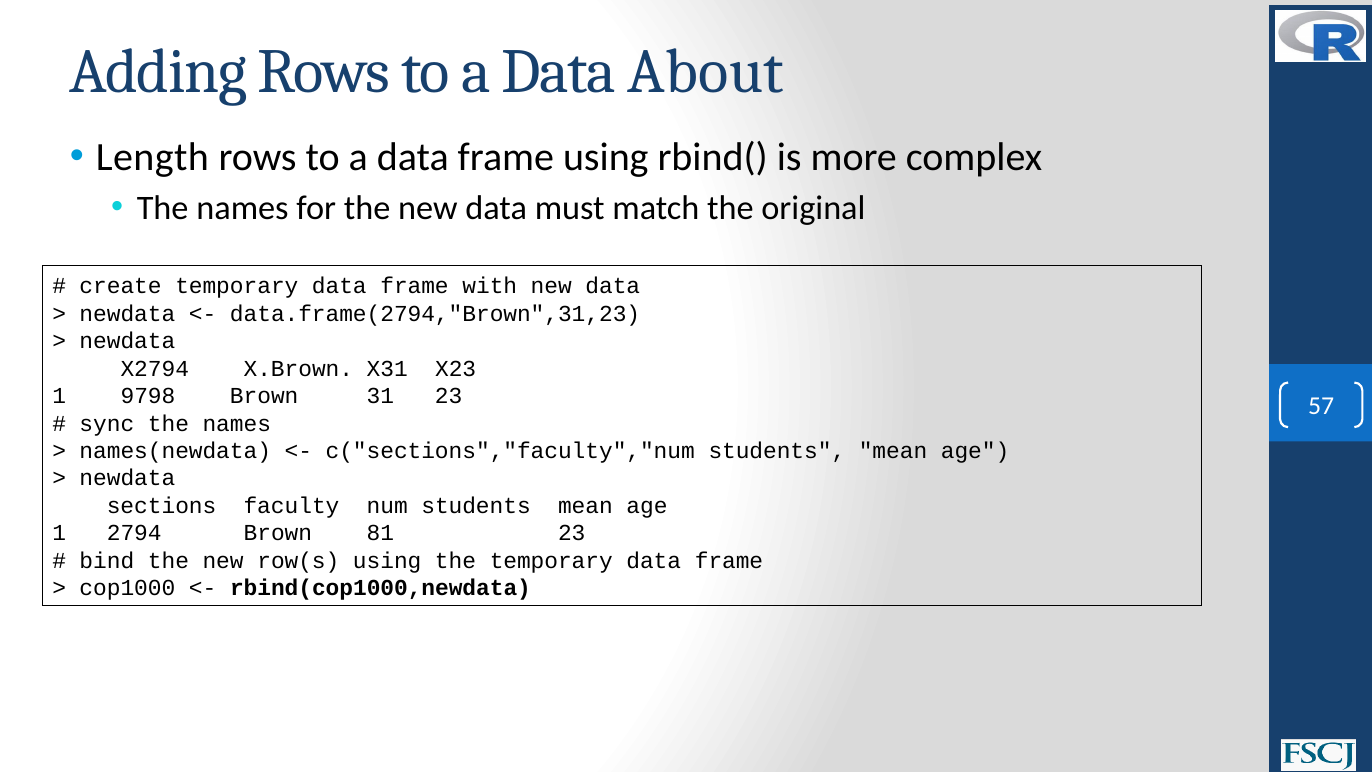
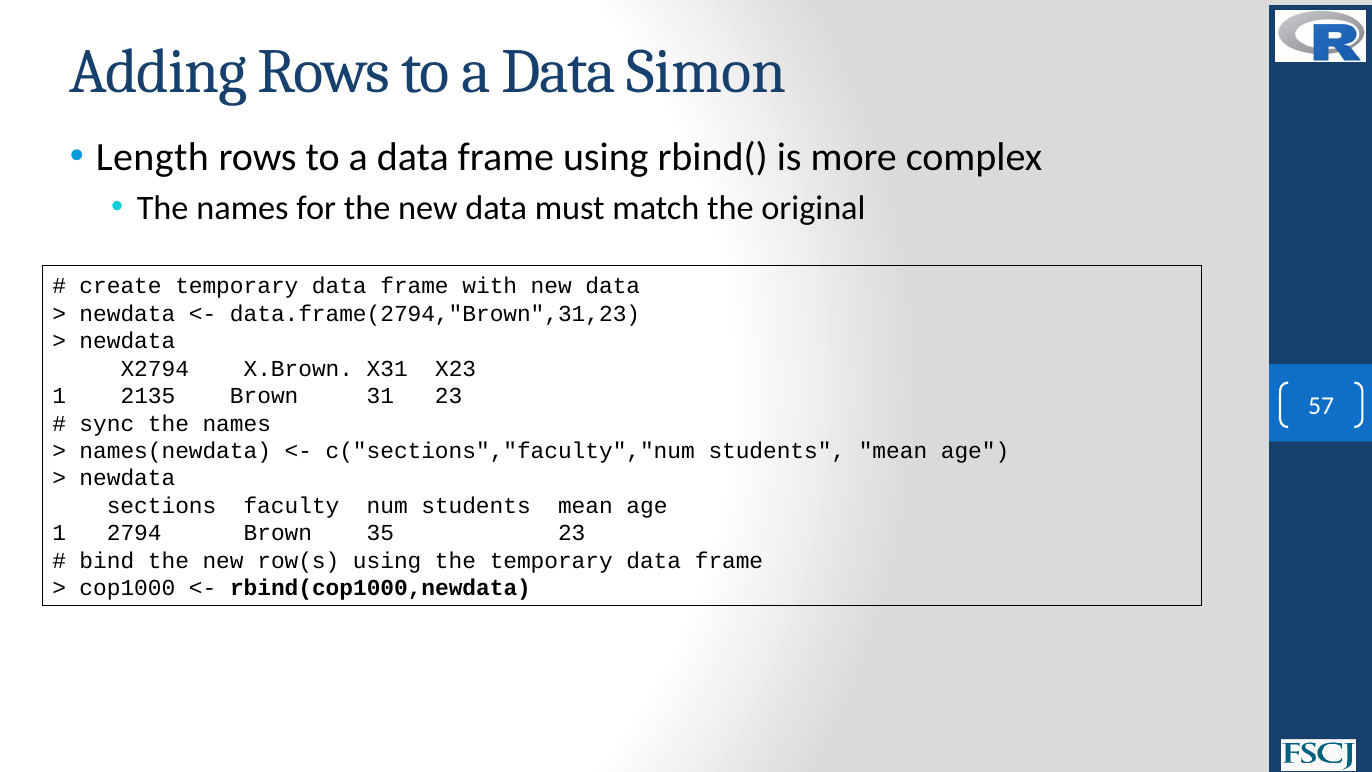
About: About -> Simon
9798: 9798 -> 2135
81: 81 -> 35
